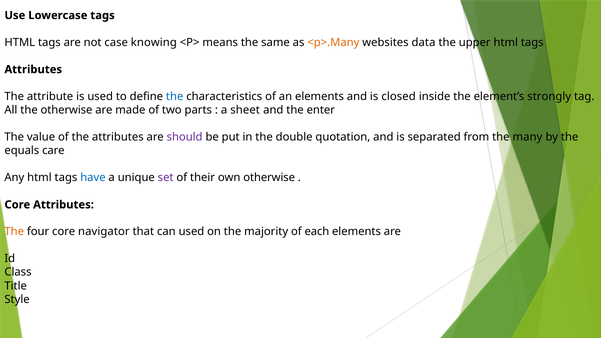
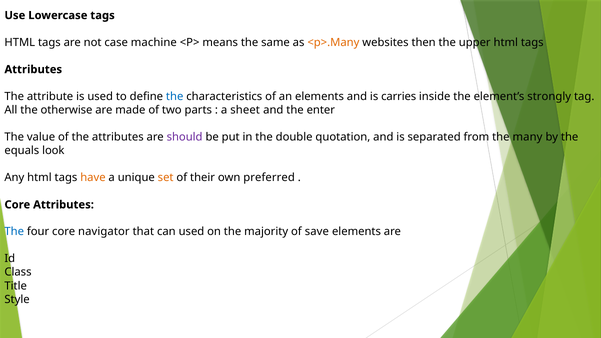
knowing: knowing -> machine
data: data -> then
closed: closed -> carries
care: care -> look
have colour: blue -> orange
set colour: purple -> orange
own otherwise: otherwise -> preferred
The at (14, 232) colour: orange -> blue
each: each -> save
